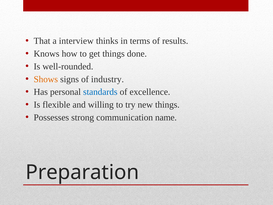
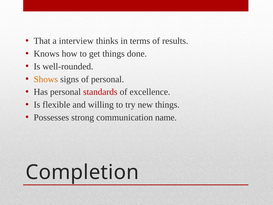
of industry: industry -> personal
standards colour: blue -> red
Preparation: Preparation -> Completion
